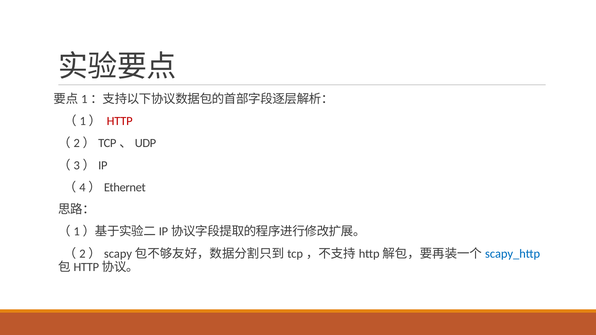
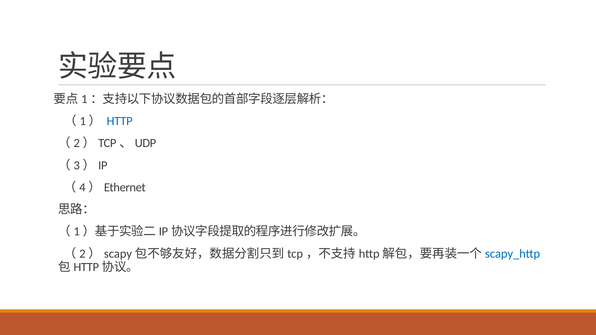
HTTP colour: red -> blue
